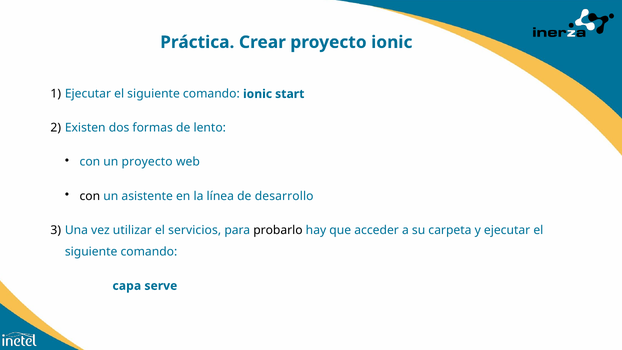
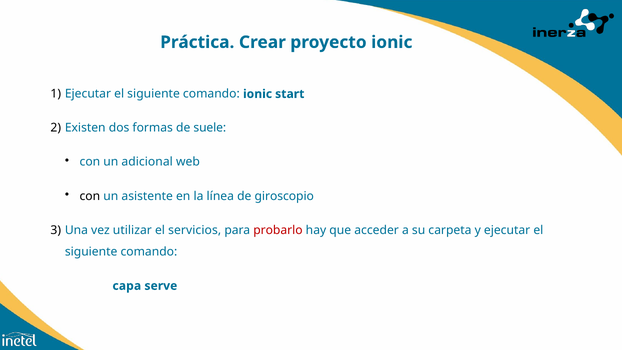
lento: lento -> suele
un proyecto: proyecto -> adicional
desarrollo: desarrollo -> giroscopio
probarlo colour: black -> red
